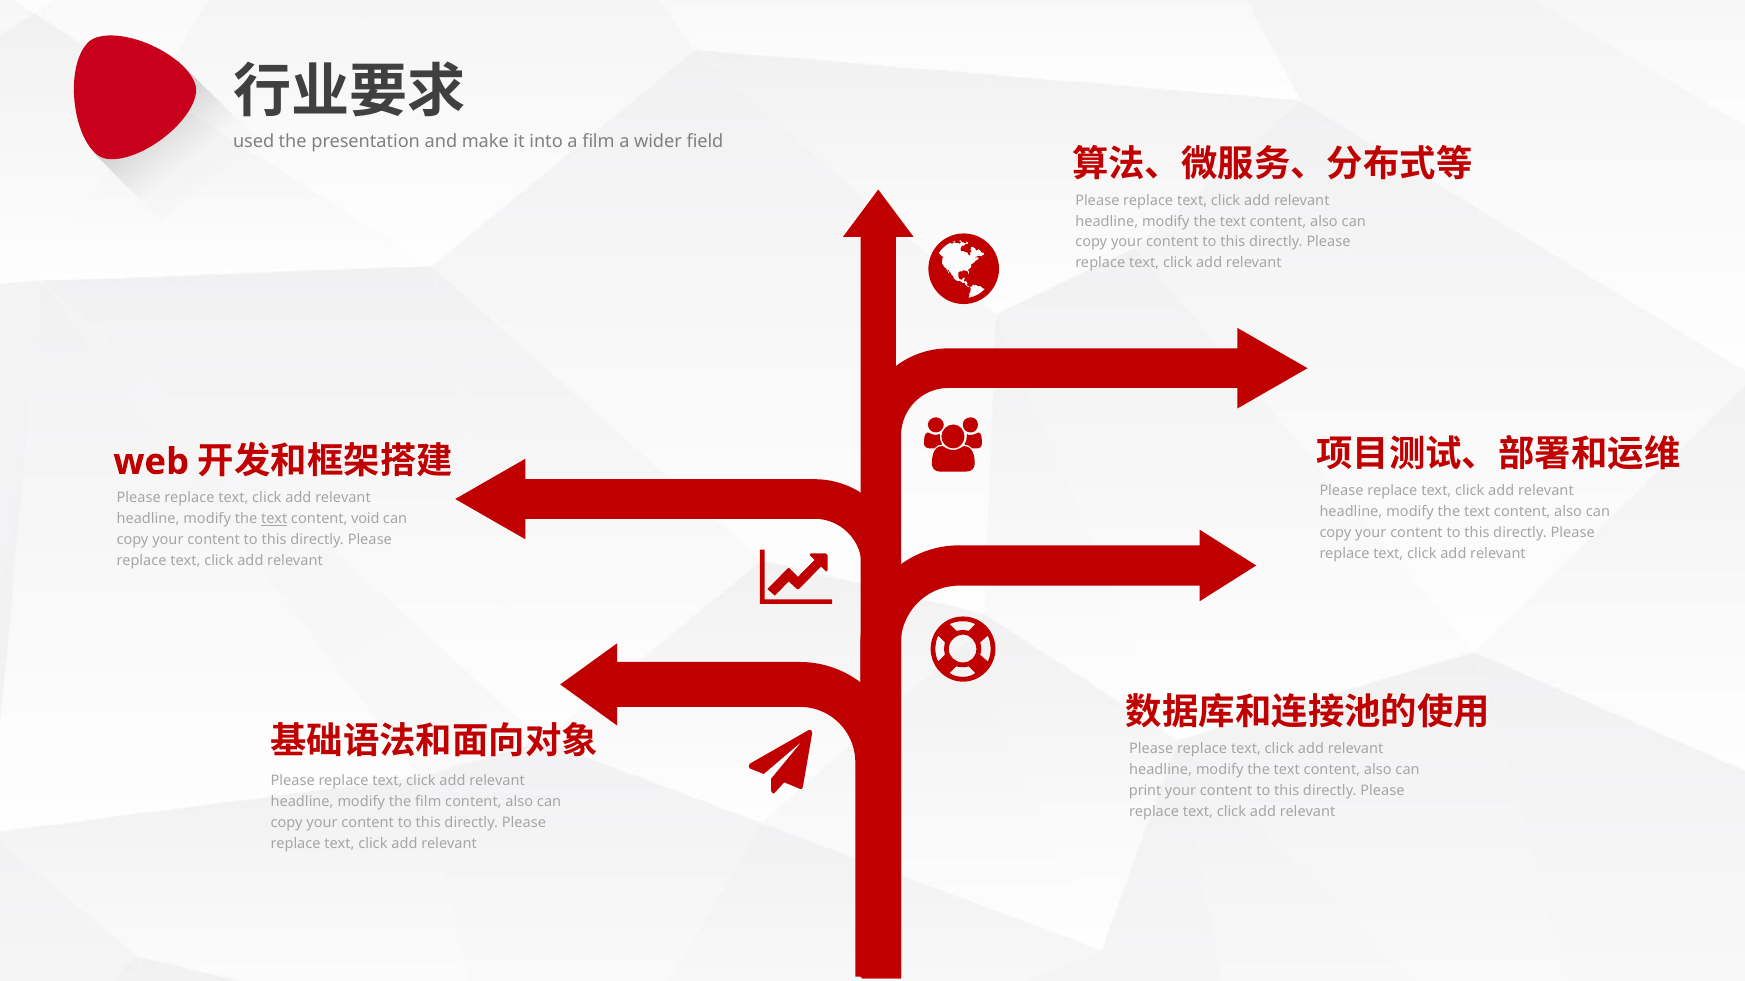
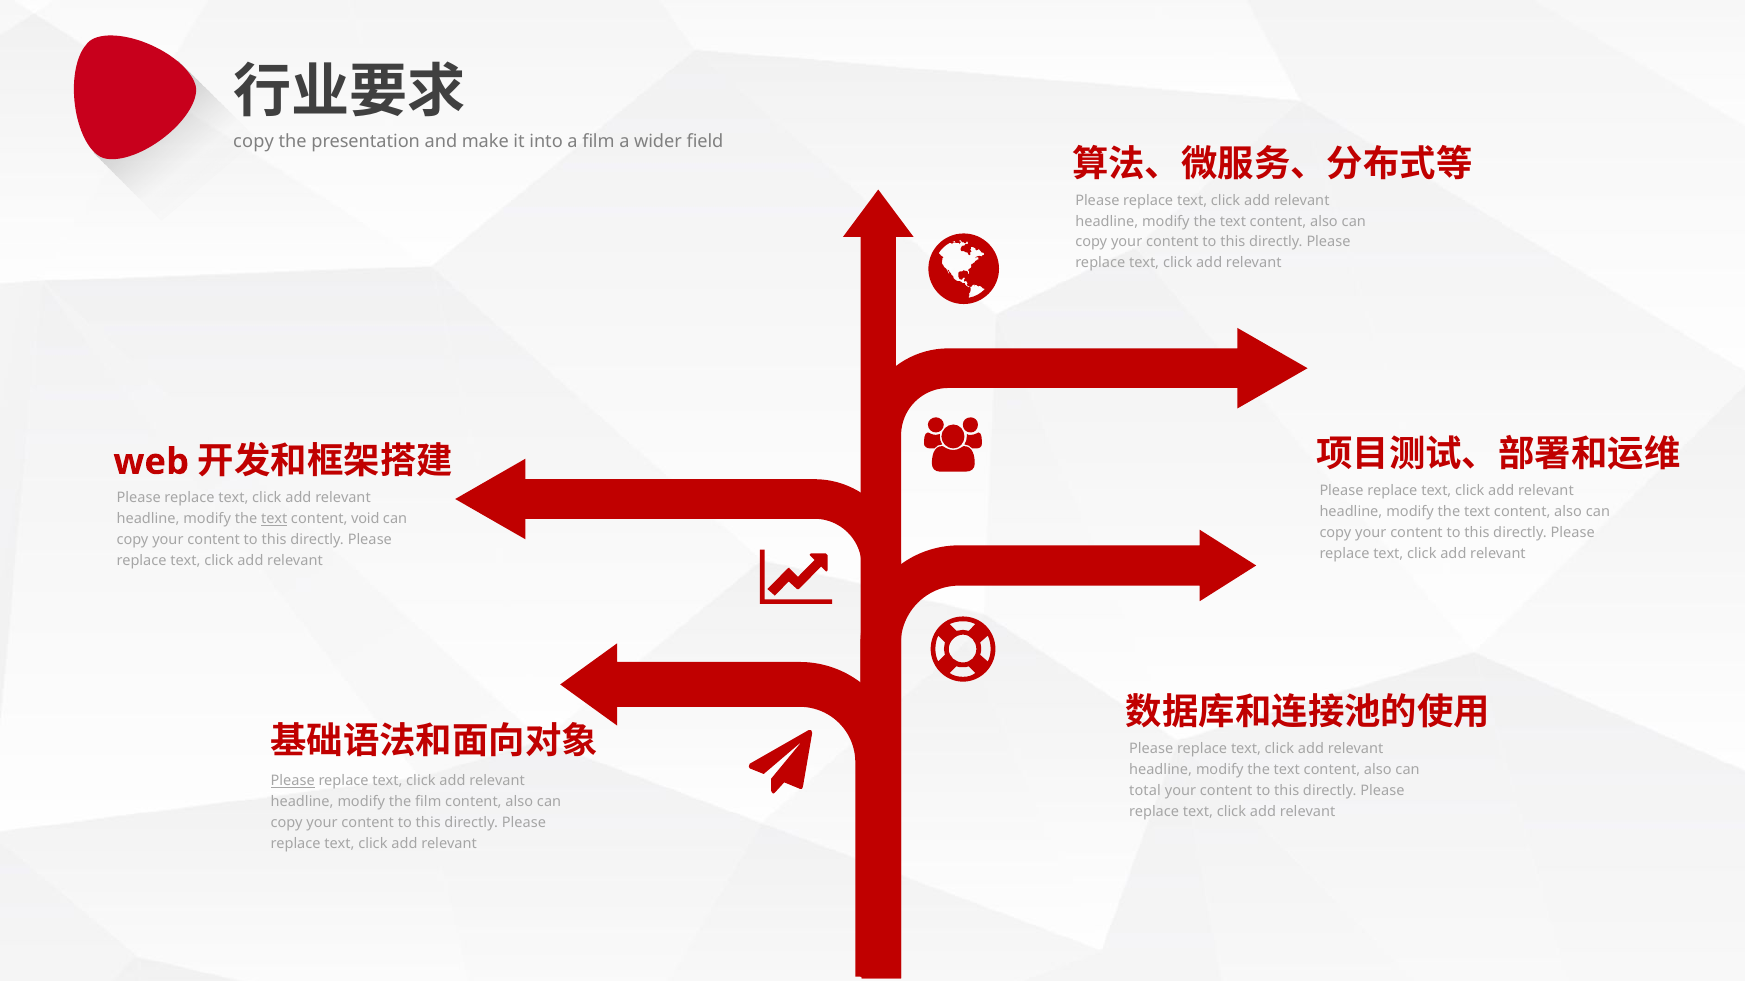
used at (254, 141): used -> copy
Please at (293, 781) underline: none -> present
print: print -> total
